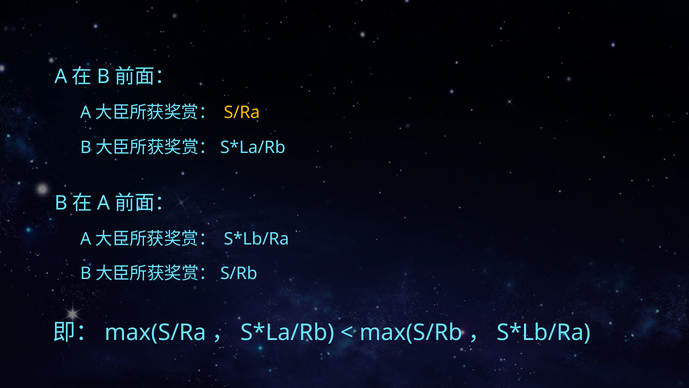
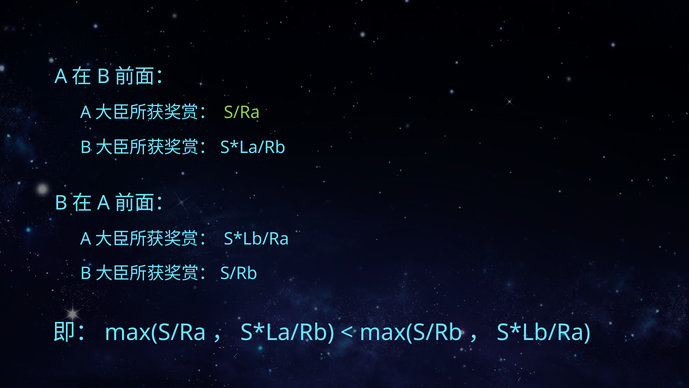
S/Ra colour: yellow -> light green
